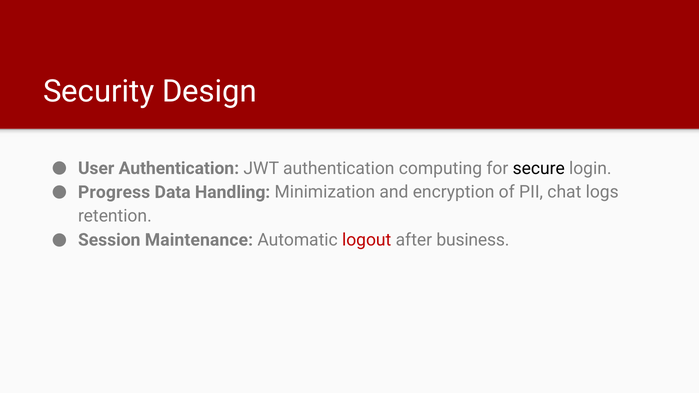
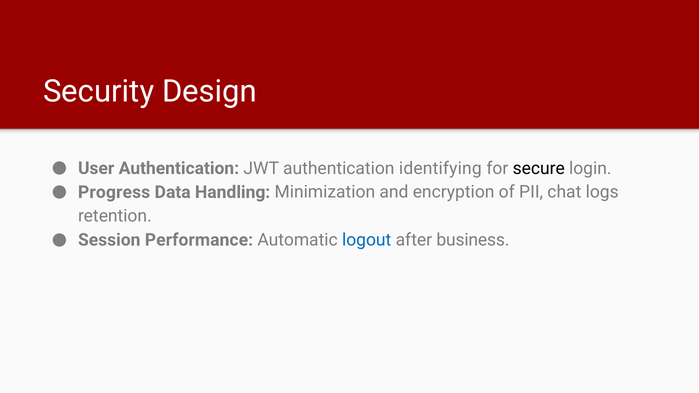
computing: computing -> identifying
Maintenance: Maintenance -> Performance
logout colour: red -> blue
